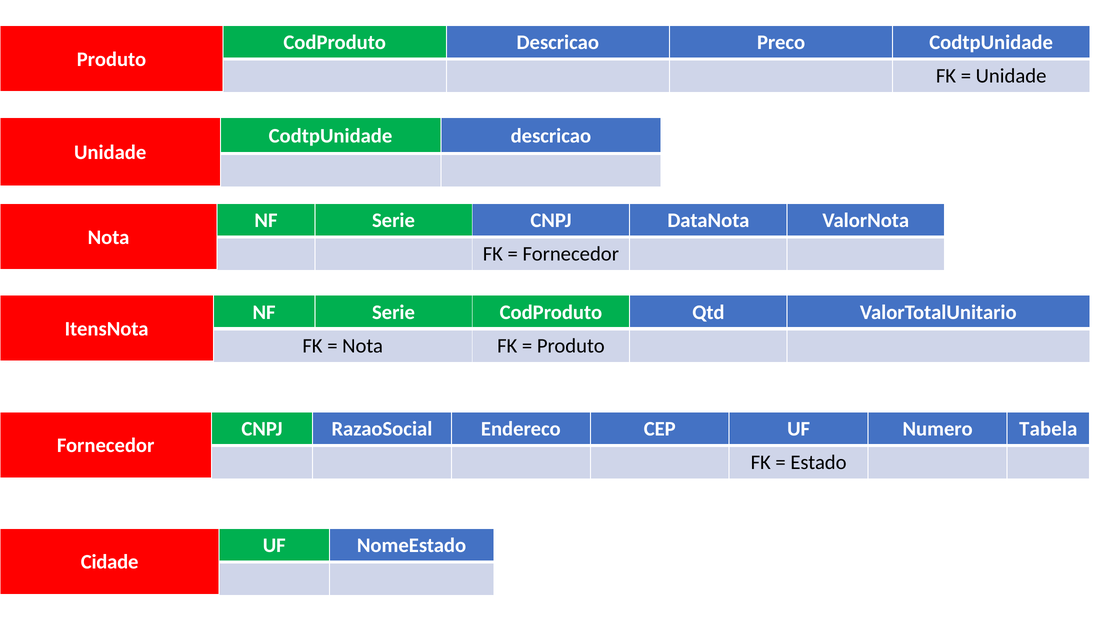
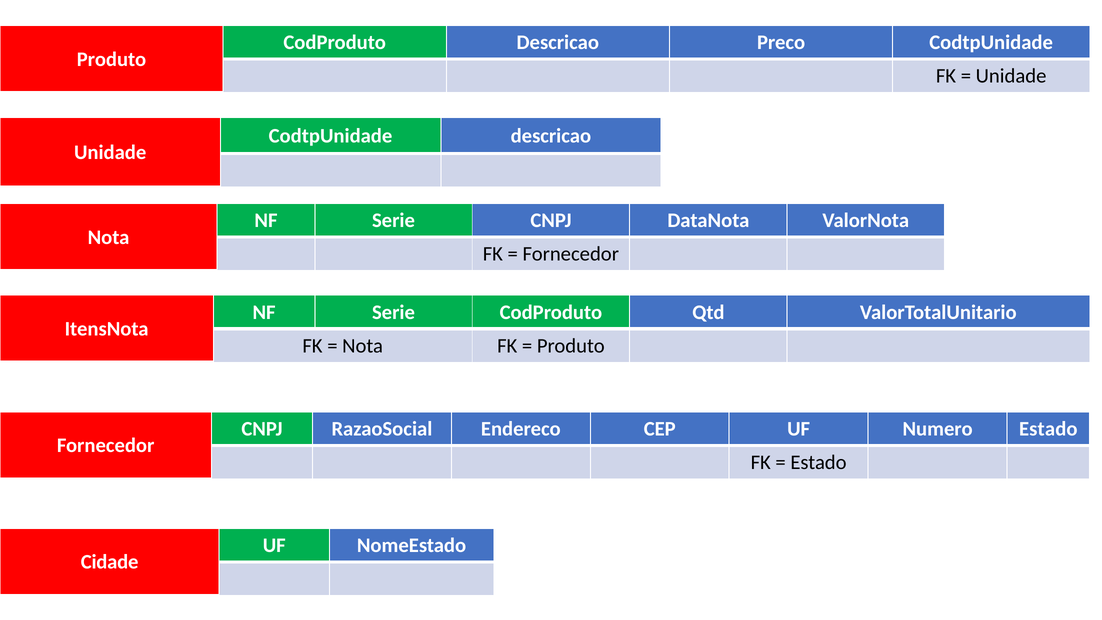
Numero Tabela: Tabela -> Estado
